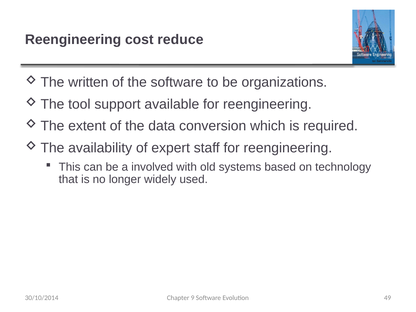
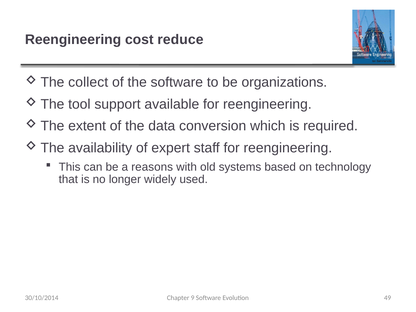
written: written -> collect
involved: involved -> reasons
